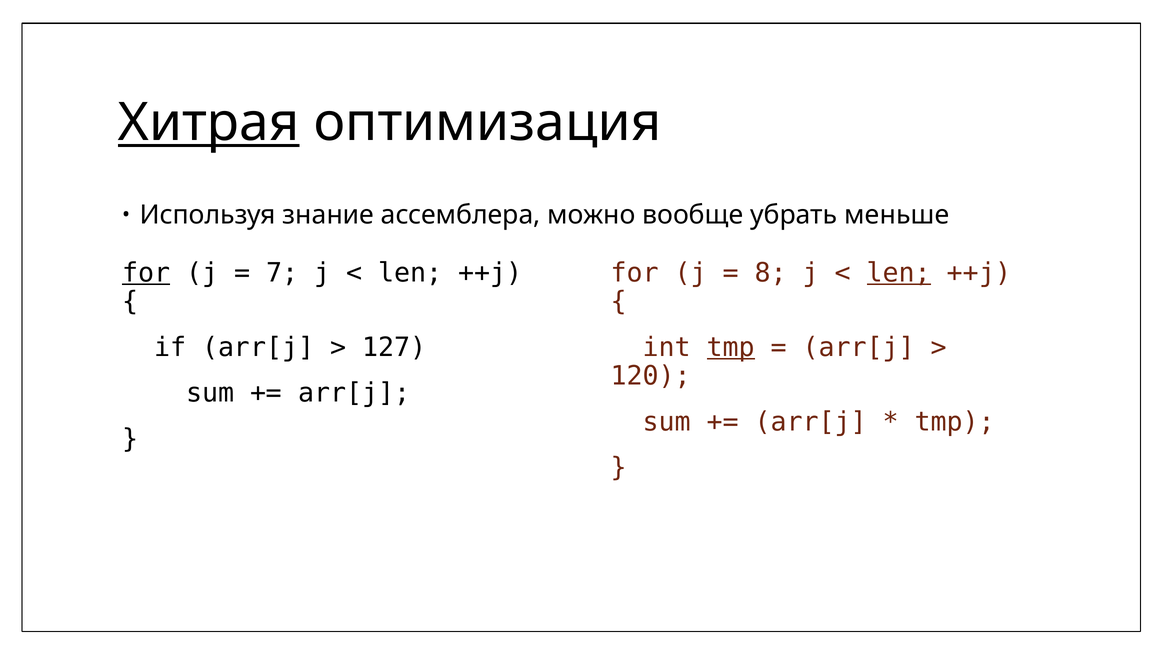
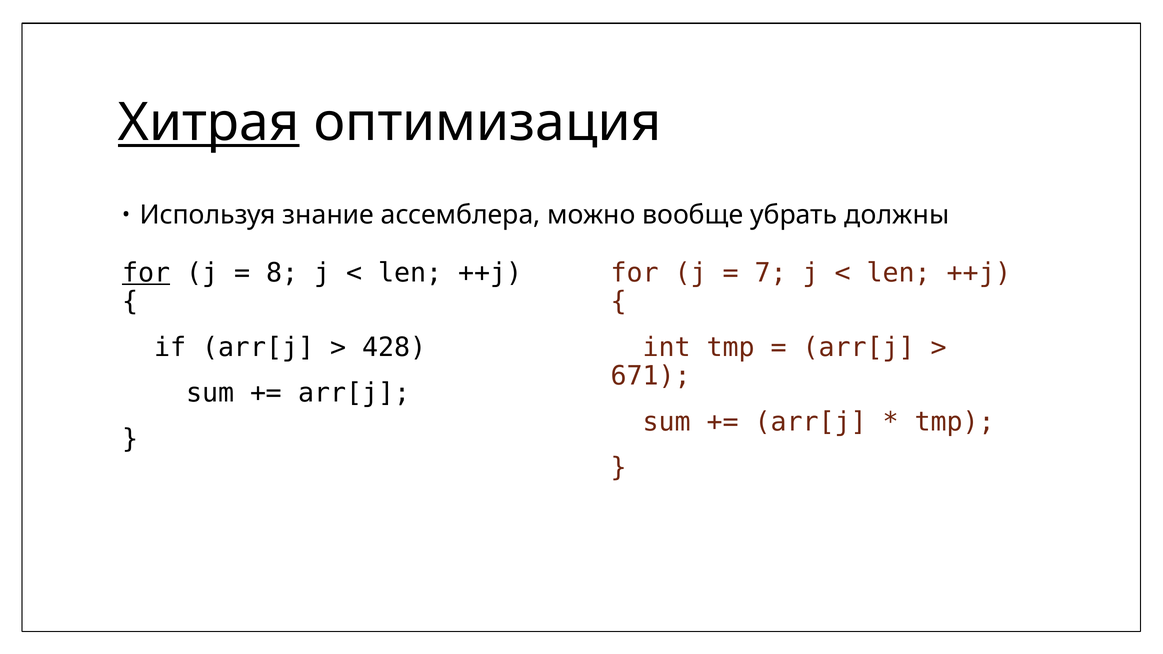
меньше: меньше -> должны
7: 7 -> 8
8: 8 -> 7
len at (899, 273) underline: present -> none
127: 127 -> 428
tmp at (731, 347) underline: present -> none
120: 120 -> 671
